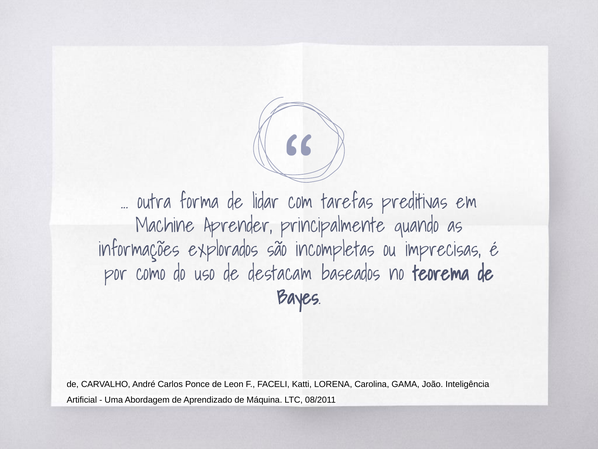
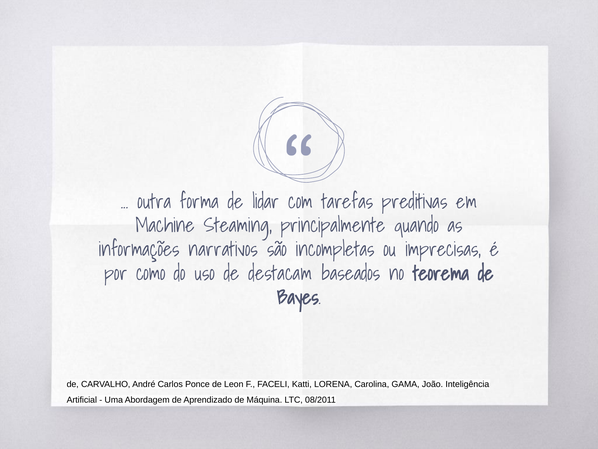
Aprender: Aprender -> Steaming
explorados: explorados -> narrativos
